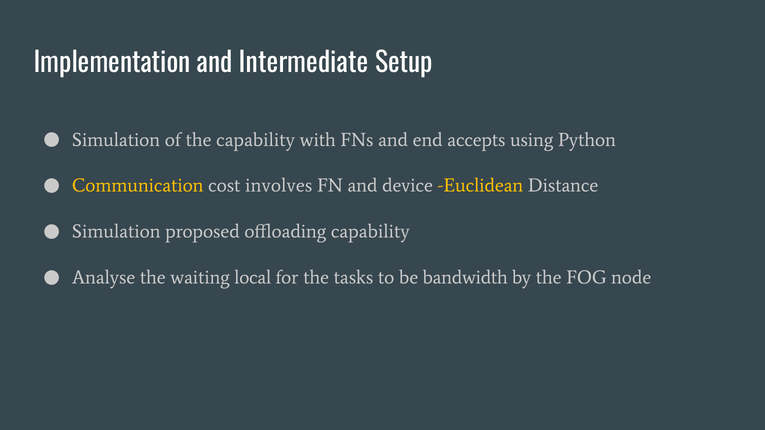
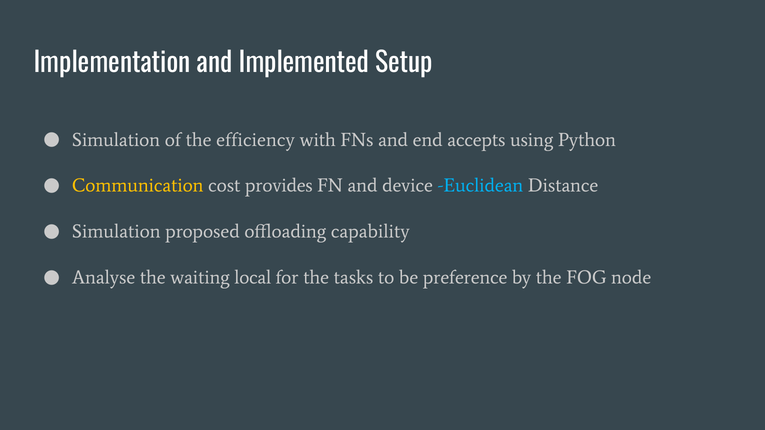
Intermediate: Intermediate -> Implemented
the capability: capability -> efficiency
involves: involves -> provides
Euclidean colour: yellow -> light blue
bandwidth: bandwidth -> preference
